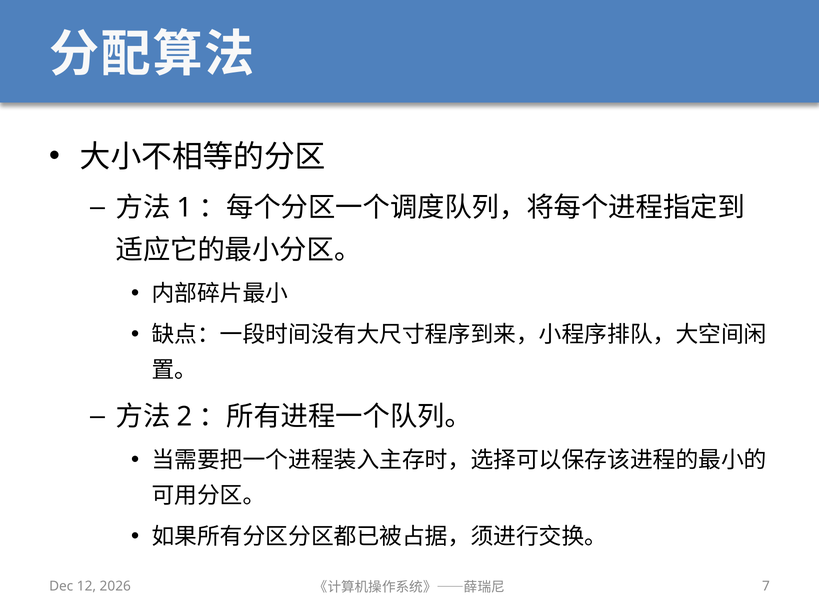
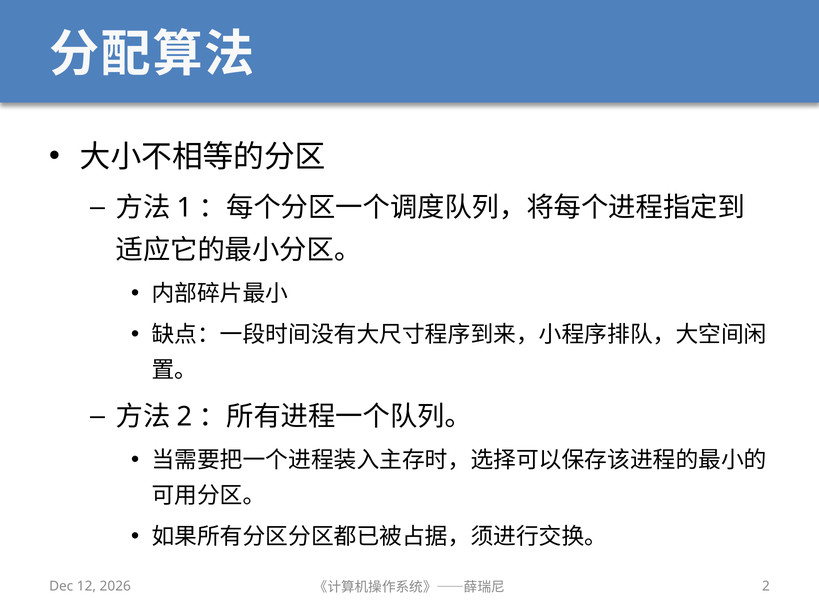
7 at (766, 586): 7 -> 2
